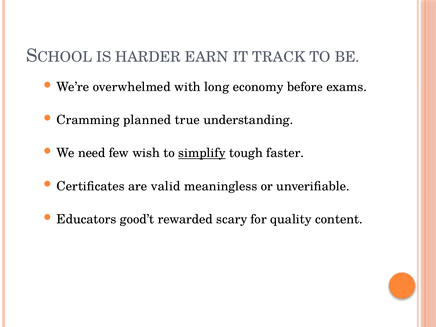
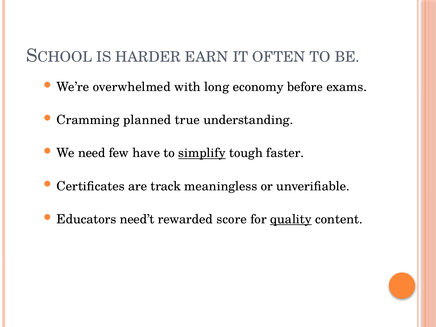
TRACK: TRACK -> OFTEN
wish: wish -> have
valid: valid -> track
good’t: good’t -> need’t
scary: scary -> score
quality underline: none -> present
